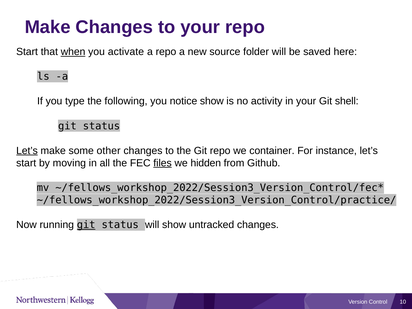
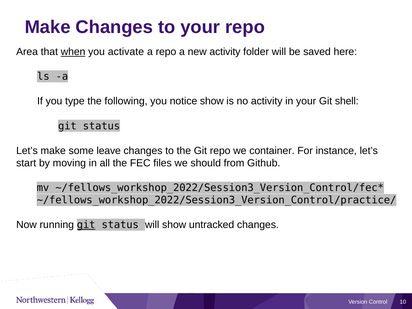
Start at (27, 52): Start -> Area
new source: source -> activity
Let’s at (27, 151) underline: present -> none
other: other -> leave
files underline: present -> none
hidden: hidden -> should
